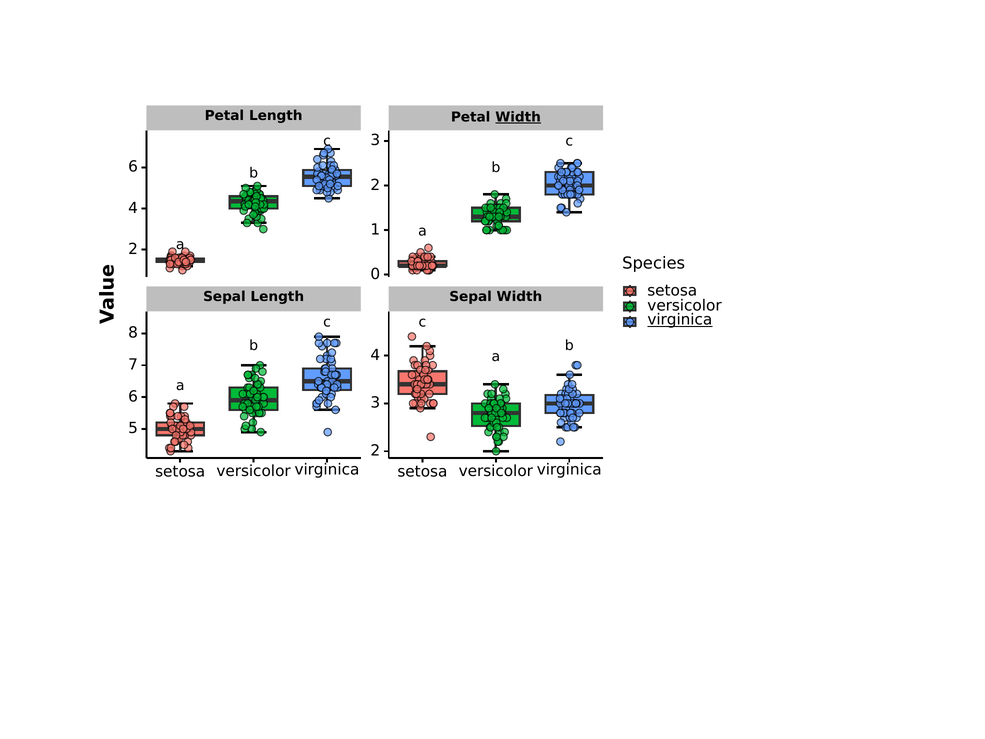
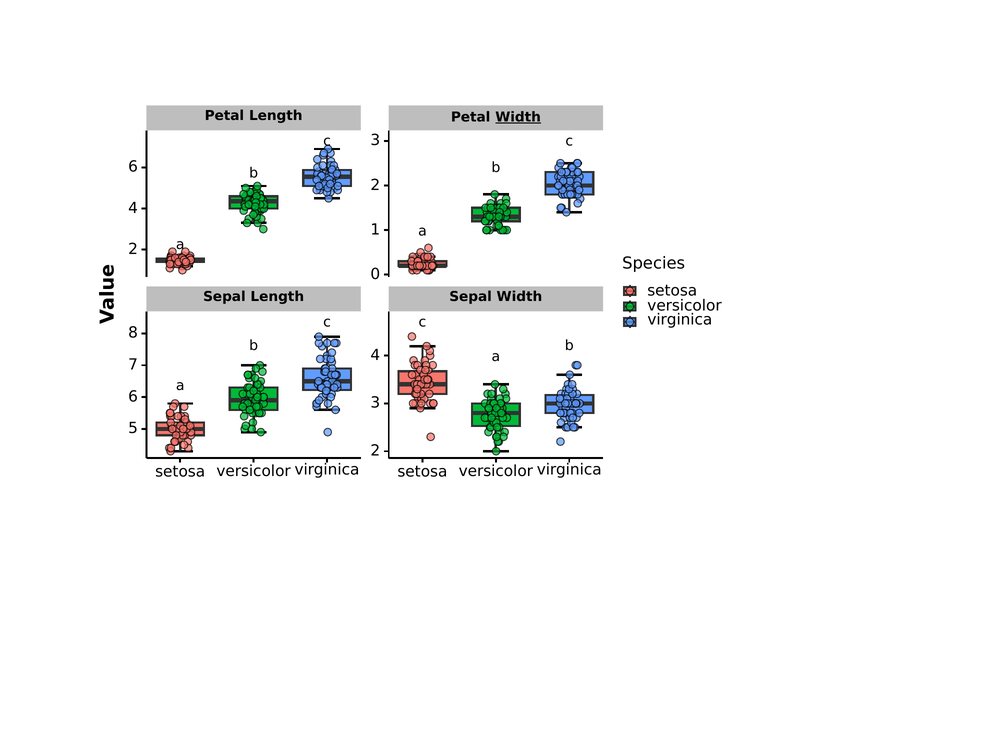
virginica underline: present -> none
